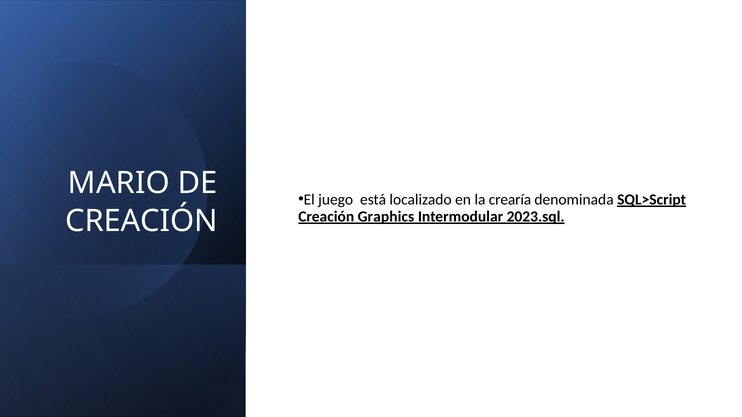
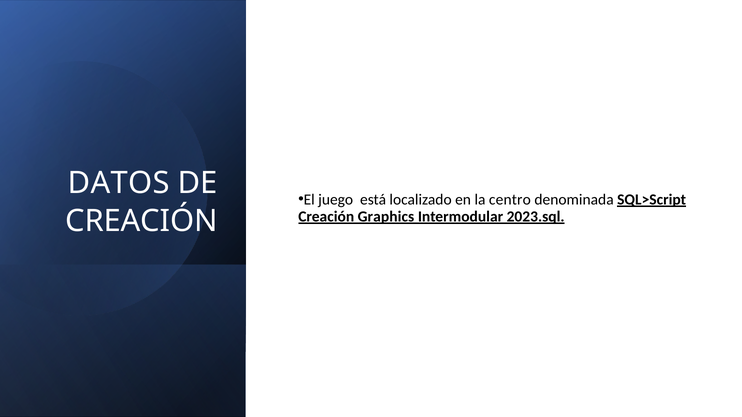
MARIO: MARIO -> DATOS
crearía: crearía -> centro
